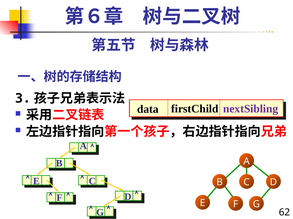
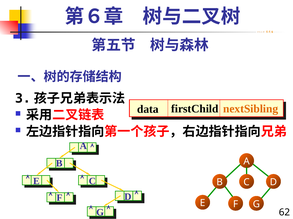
nextSibling colour: purple -> orange
